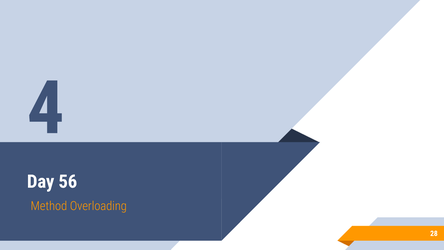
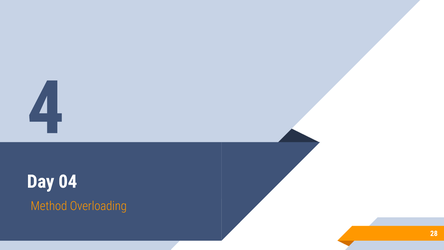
56: 56 -> 04
